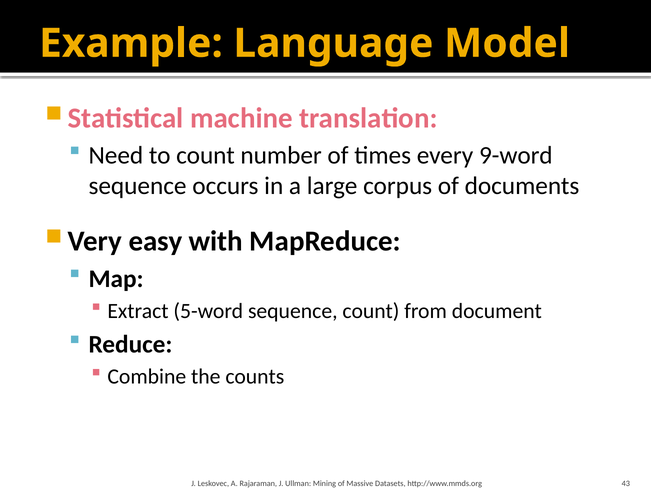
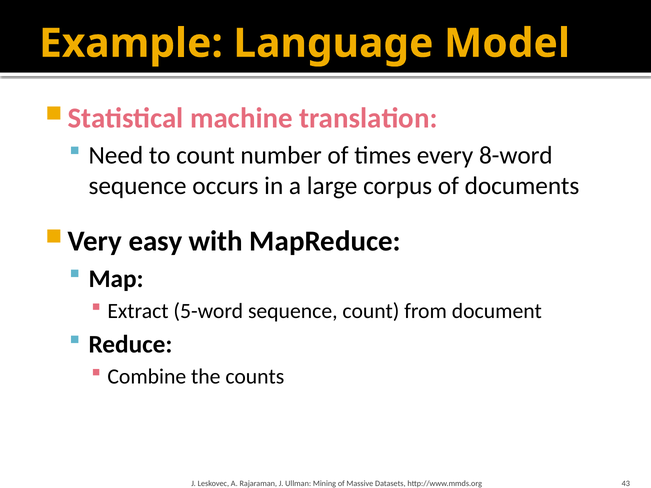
9-word: 9-word -> 8-word
